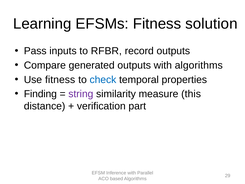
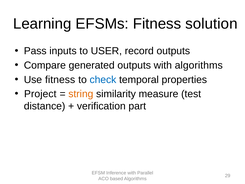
RFBR: RFBR -> USER
Finding: Finding -> Project
string colour: purple -> orange
this: this -> test
